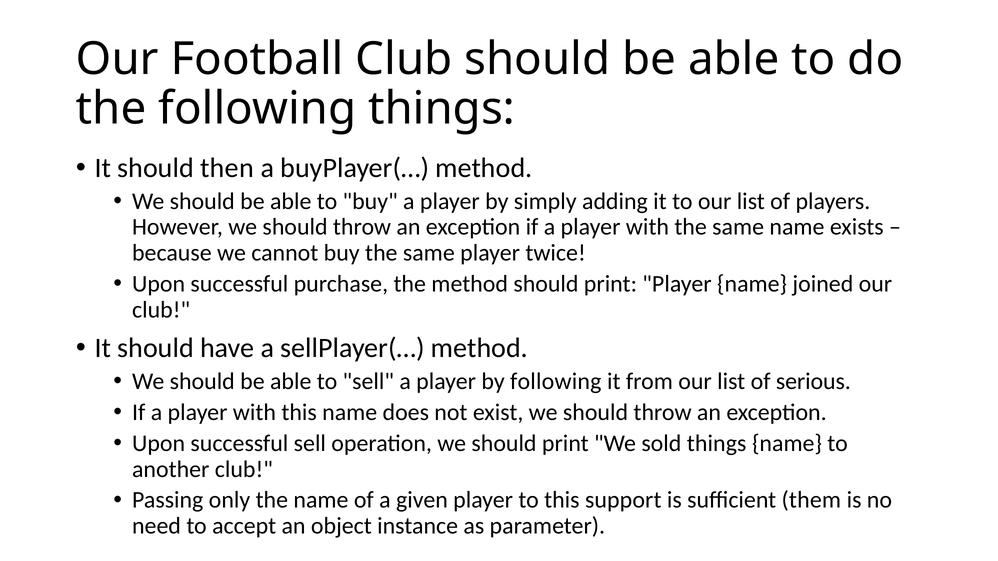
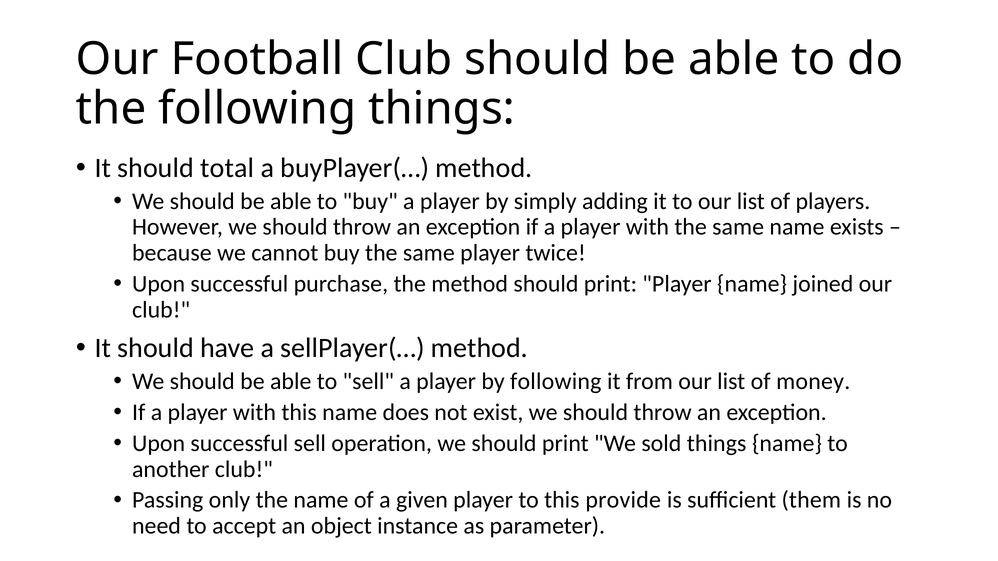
then: then -> total
serious: serious -> money
support: support -> provide
